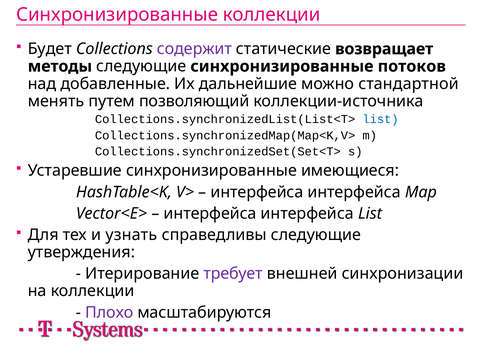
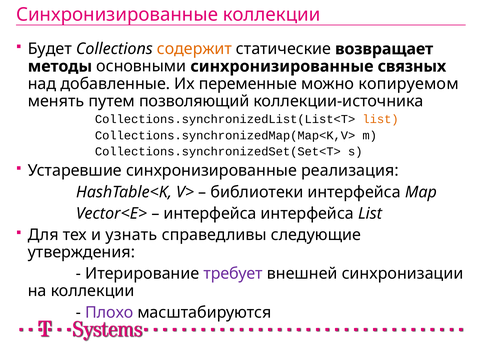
содержит colour: purple -> orange
методы следующие: следующие -> основными
потоков: потоков -> связных
дальнейшие: дальнейшие -> переменные
стандартной: стандартной -> копируемом
list at (381, 119) colour: blue -> orange
имеющиеся: имеющиеся -> реализация
интерфейса at (257, 192): интерфейса -> библиотеки
